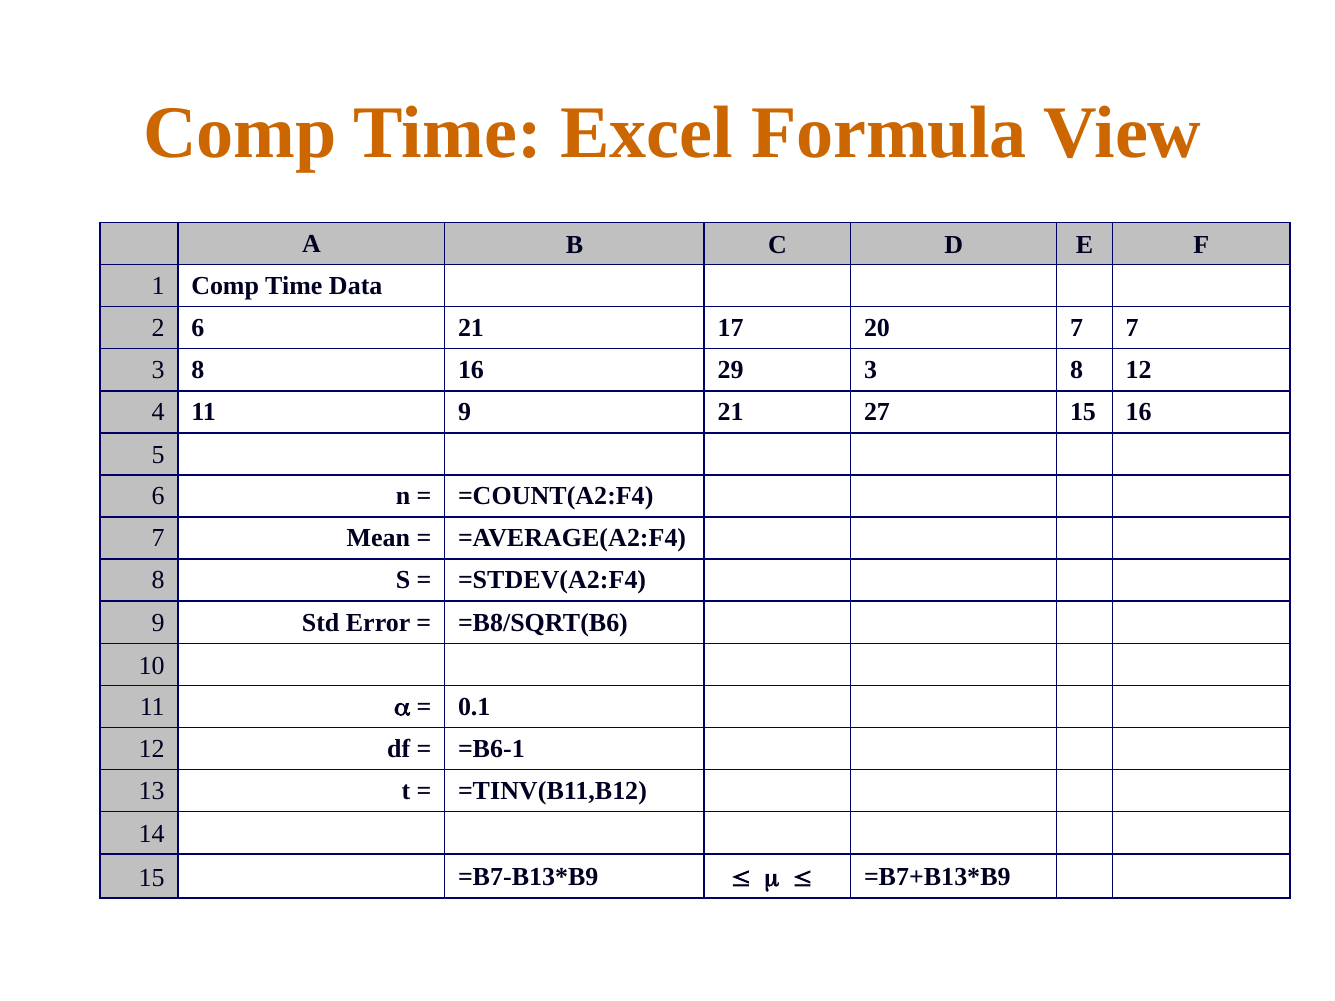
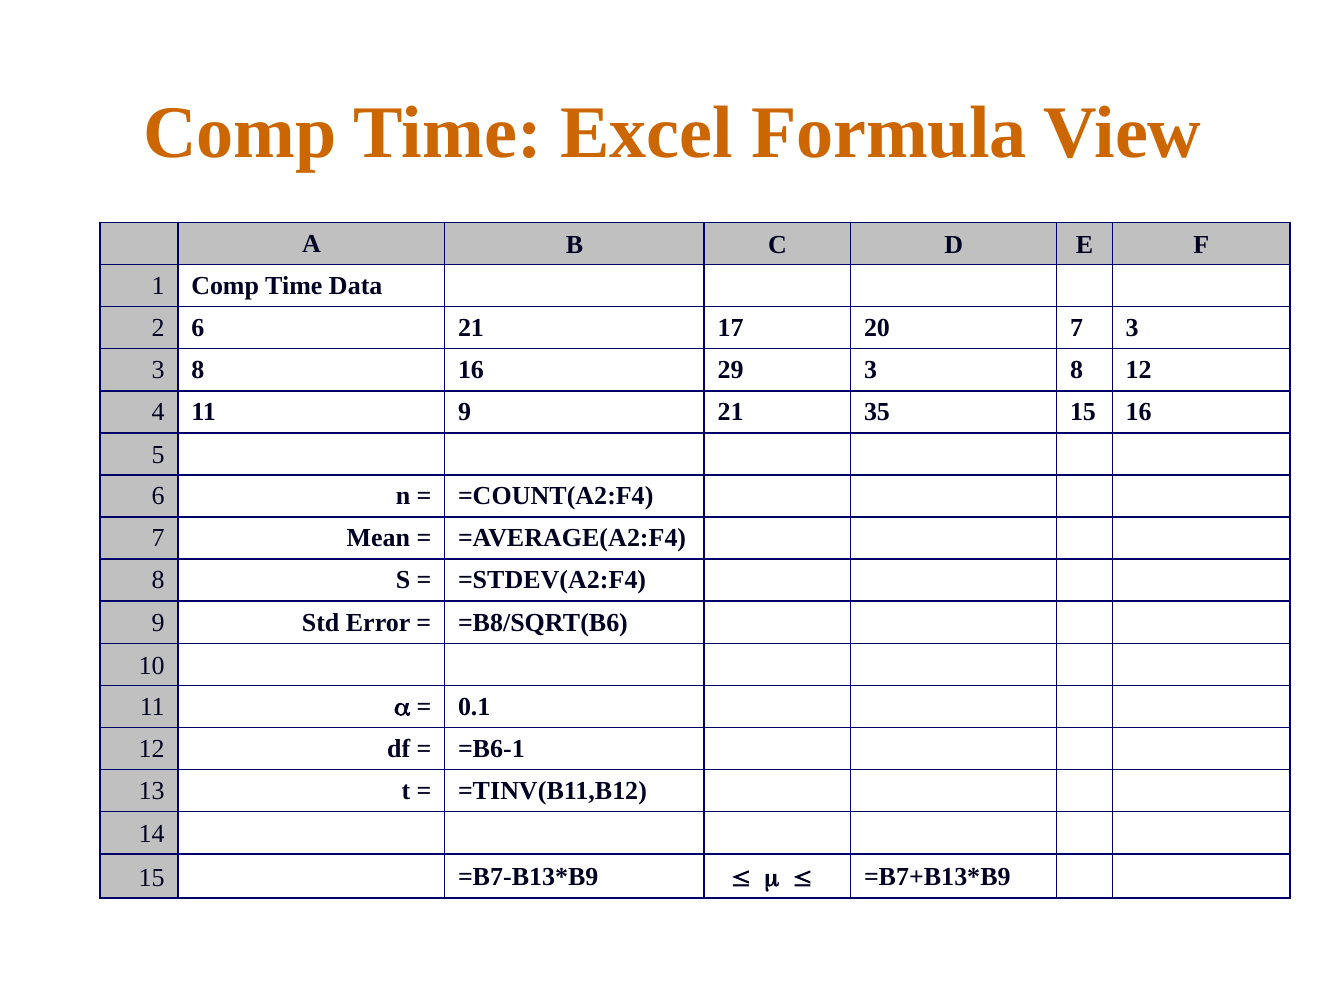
7 7: 7 -> 3
27: 27 -> 35
